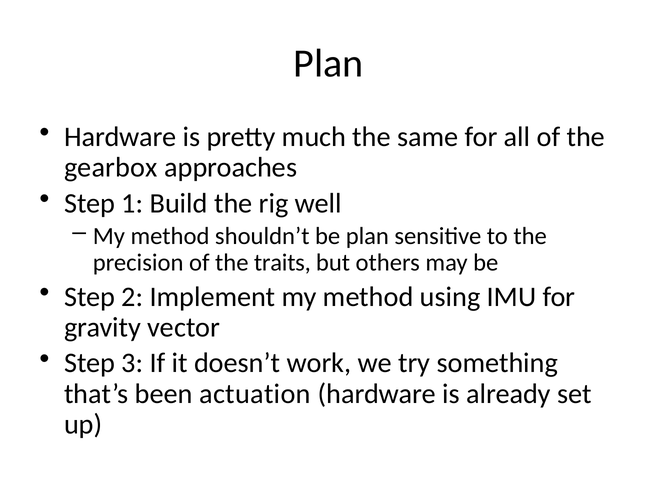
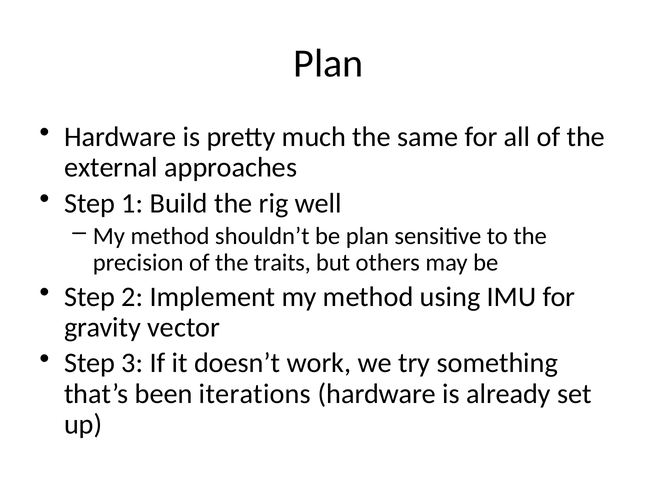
gearbox: gearbox -> external
actuation: actuation -> iterations
